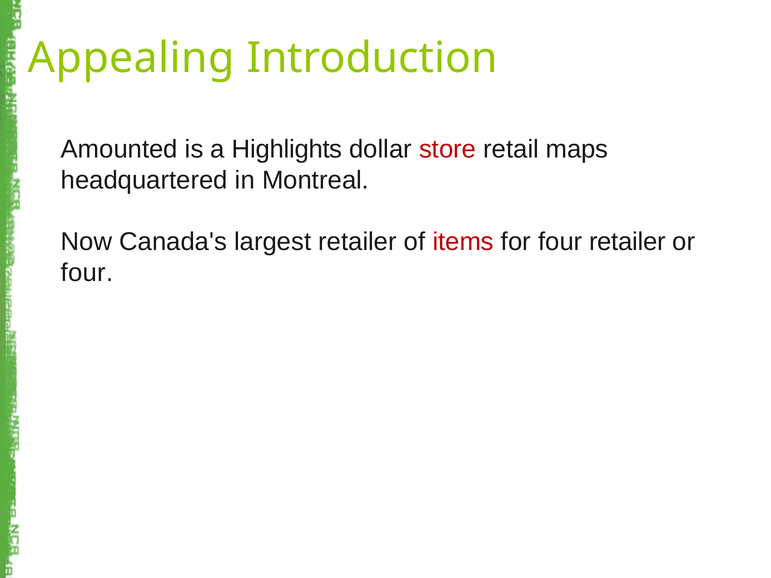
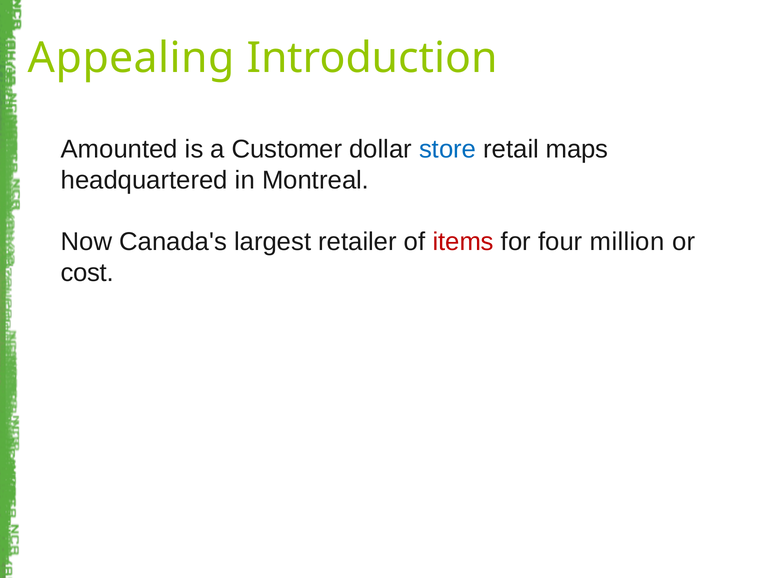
Highlights: Highlights -> Customer
store colour: red -> blue
four retailer: retailer -> million
four at (87, 273): four -> cost
